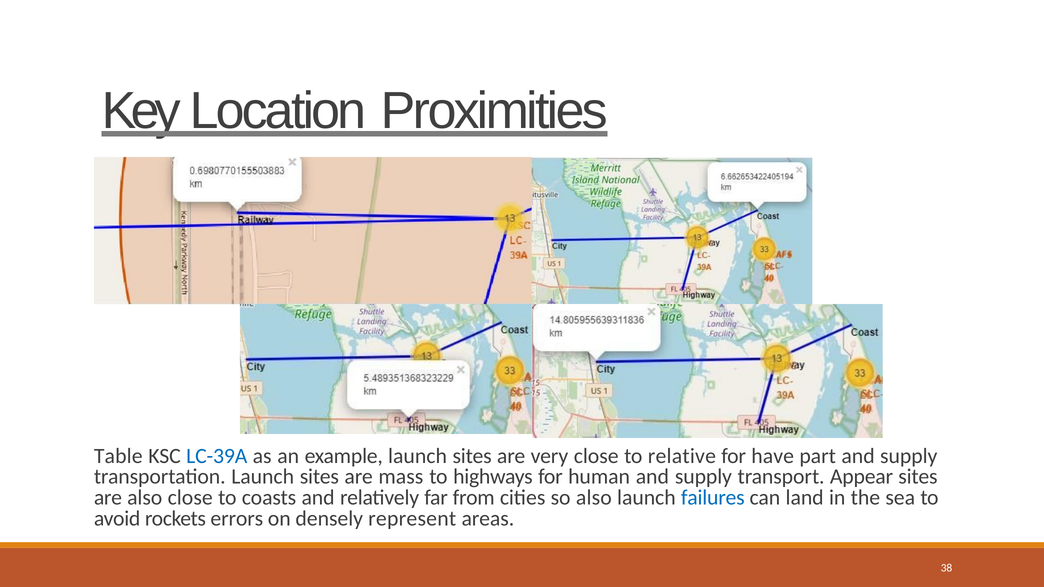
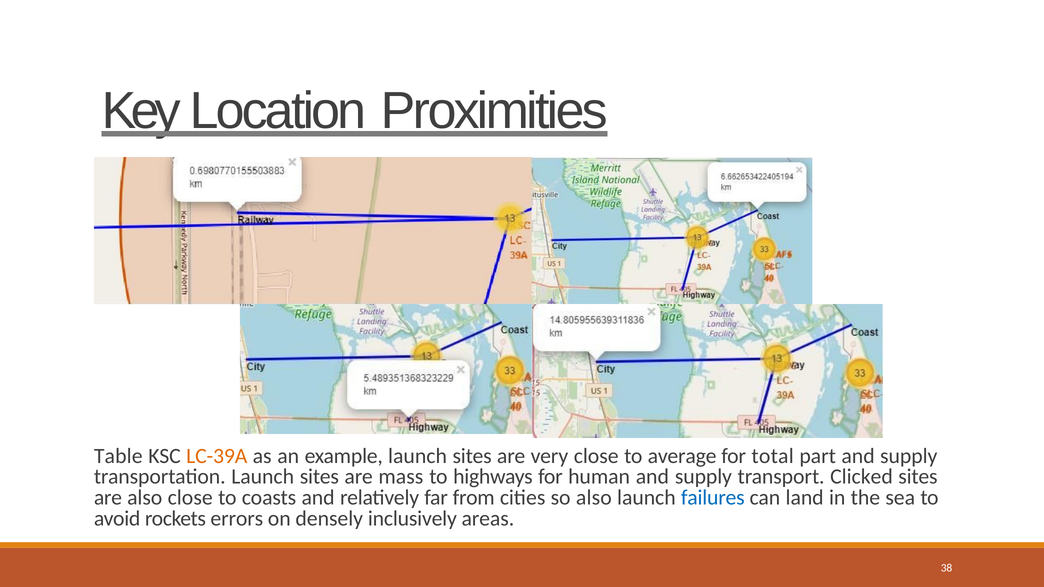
LC-39A colour: blue -> orange
relative: relative -> average
have: have -> total
Appear: Appear -> Clicked
represent: represent -> inclusively
